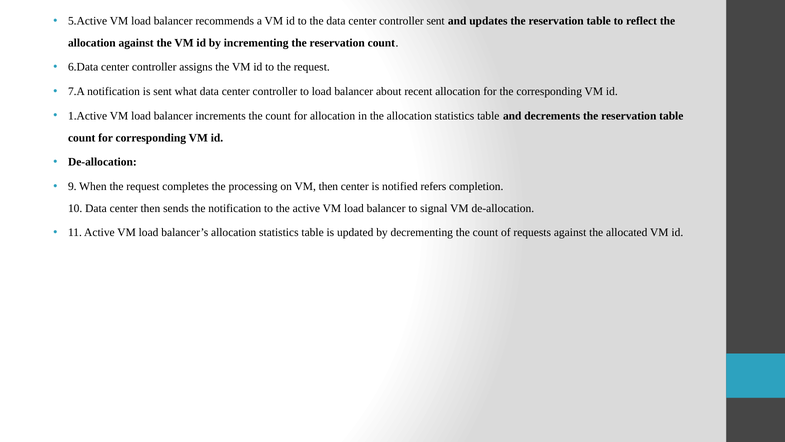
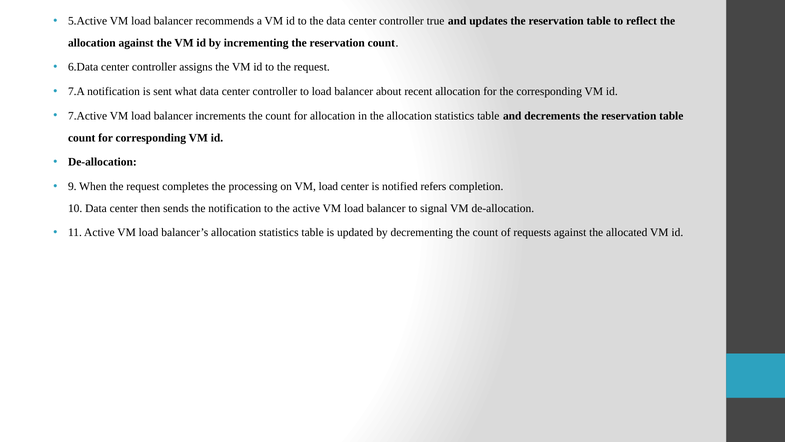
controller sent: sent -> true
1.Active: 1.Active -> 7.Active
on VM then: then -> load
